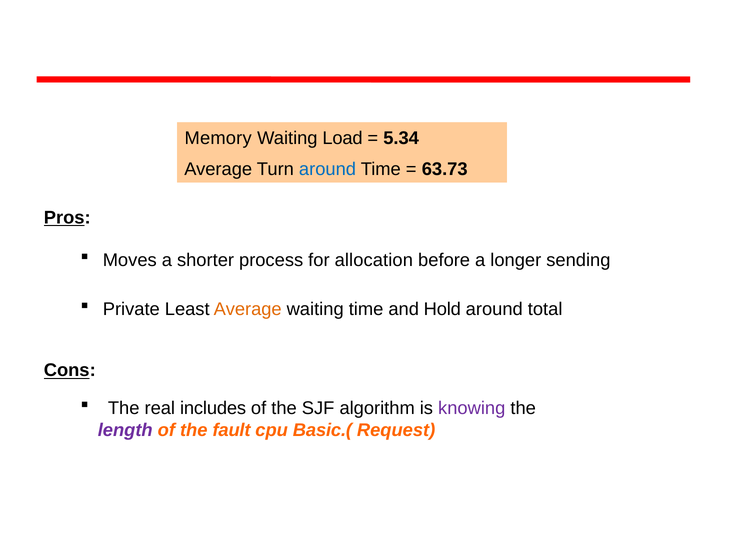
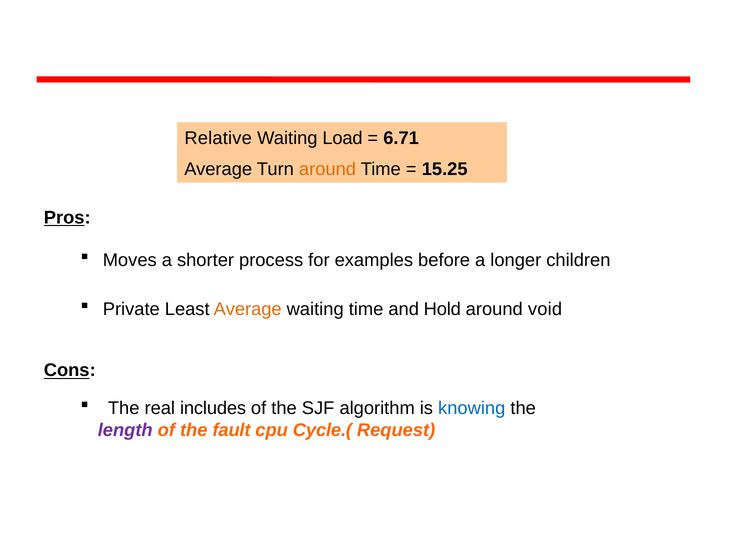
Memory: Memory -> Relative
5.34: 5.34 -> 6.71
around at (328, 169) colour: blue -> orange
63.73: 63.73 -> 15.25
allocation: allocation -> examples
sending: sending -> children
total: total -> void
knowing colour: purple -> blue
Basic.(: Basic.( -> Cycle.(
